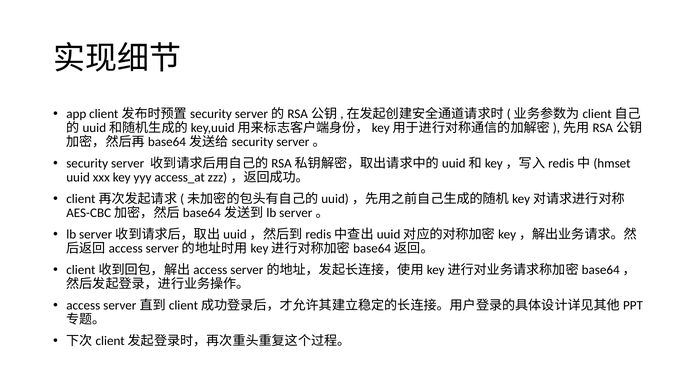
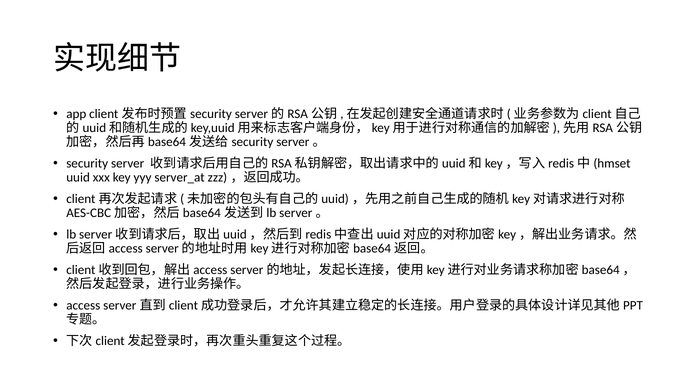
access_at: access_at -> server_at
